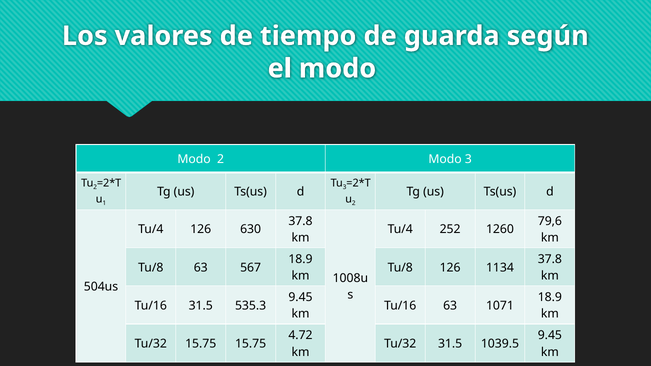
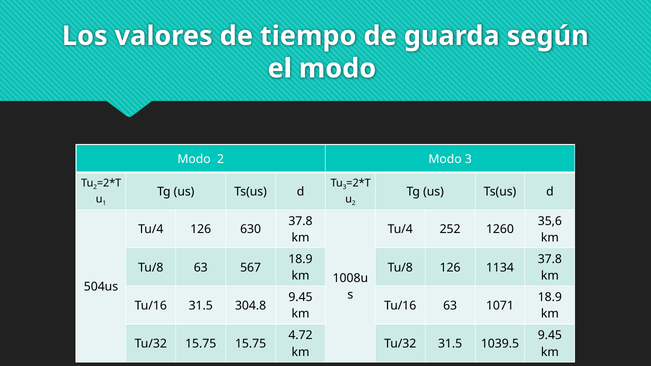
79,6: 79,6 -> 35,6
535.3: 535.3 -> 304.8
